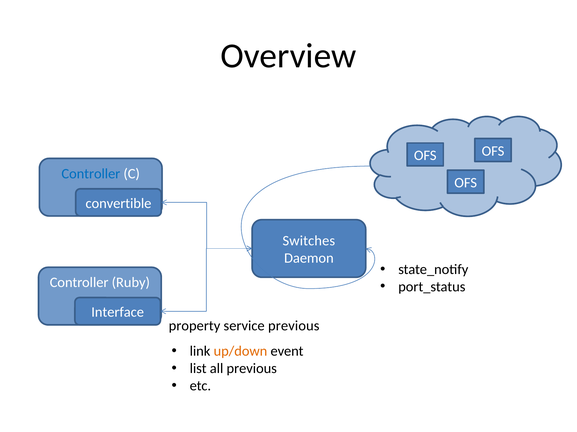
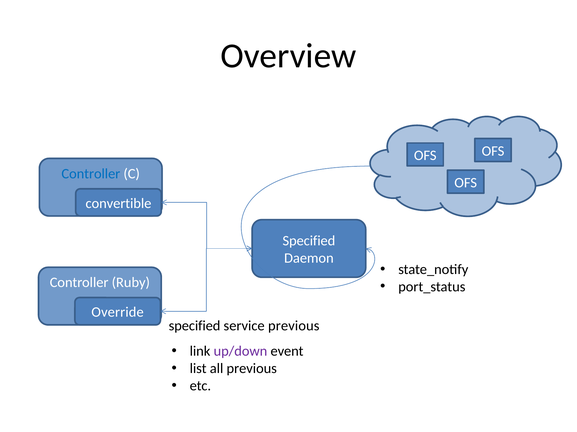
Switches at (309, 241): Switches -> Specified
Interface: Interface -> Override
property at (195, 326): property -> specified
up/down colour: orange -> purple
